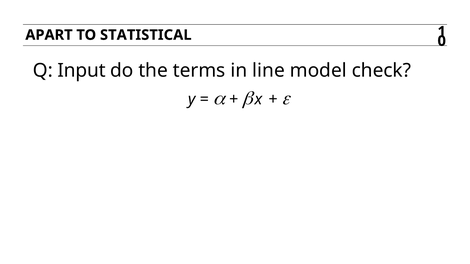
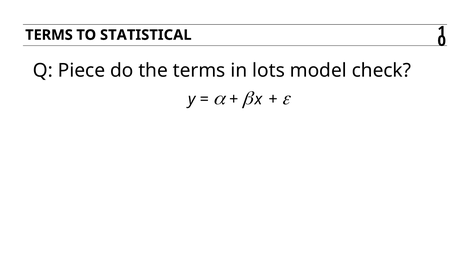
APART at (49, 35): APART -> TERMS
Input: Input -> Piece
line: line -> lots
